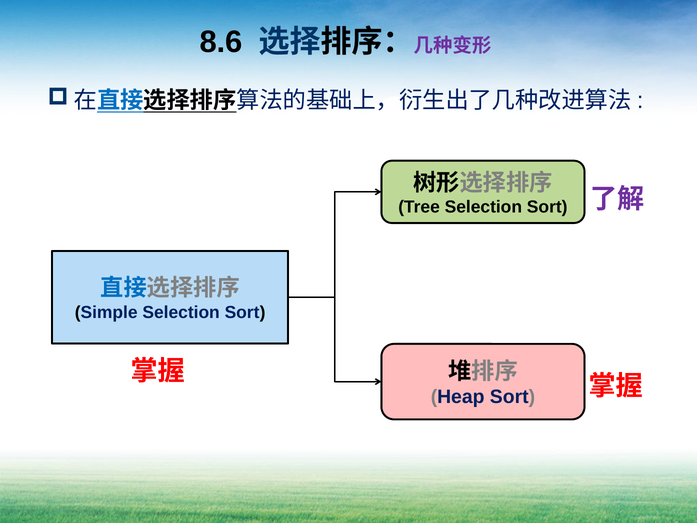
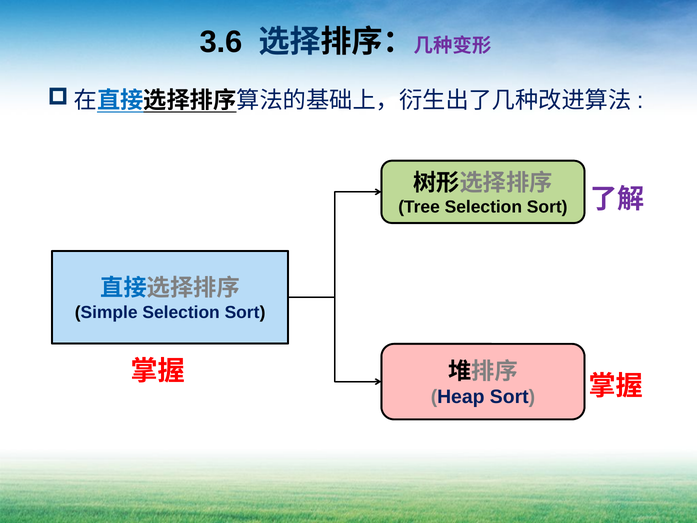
8.6: 8.6 -> 3.6
